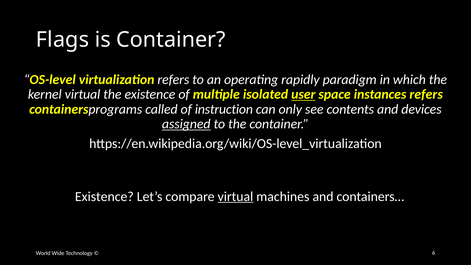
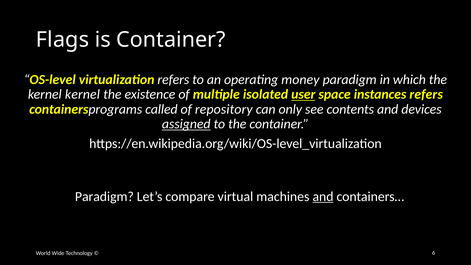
rapidly: rapidly -> money
kernel virtual: virtual -> kernel
instruction: instruction -> repository
Existence at (104, 196): Existence -> Paradigm
virtual at (235, 196) underline: present -> none
and at (323, 196) underline: none -> present
